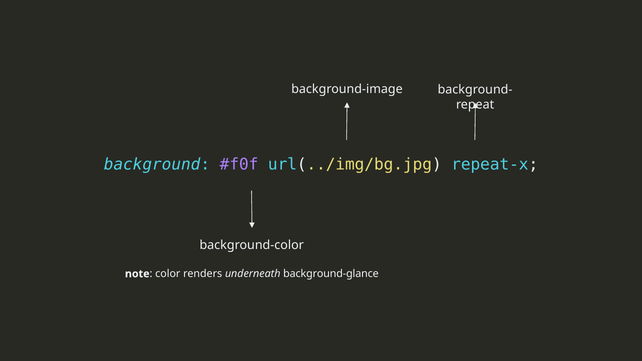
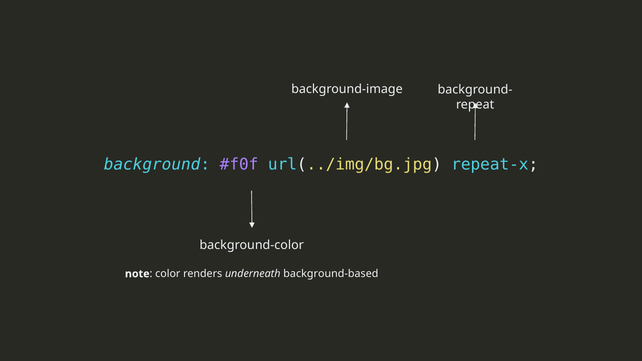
background-glance: background-glance -> background-based
